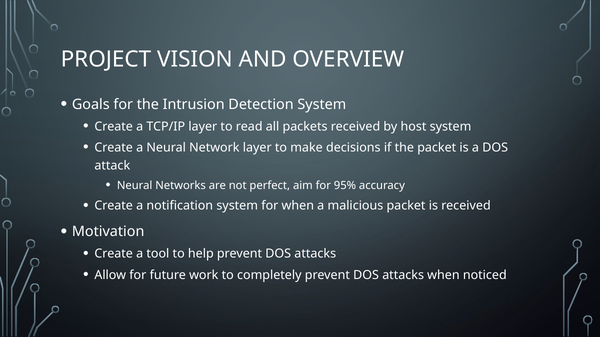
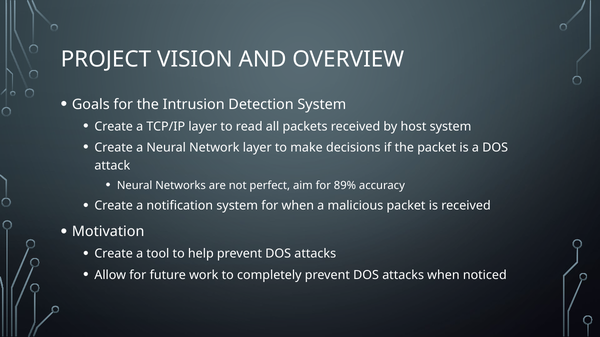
95%: 95% -> 89%
